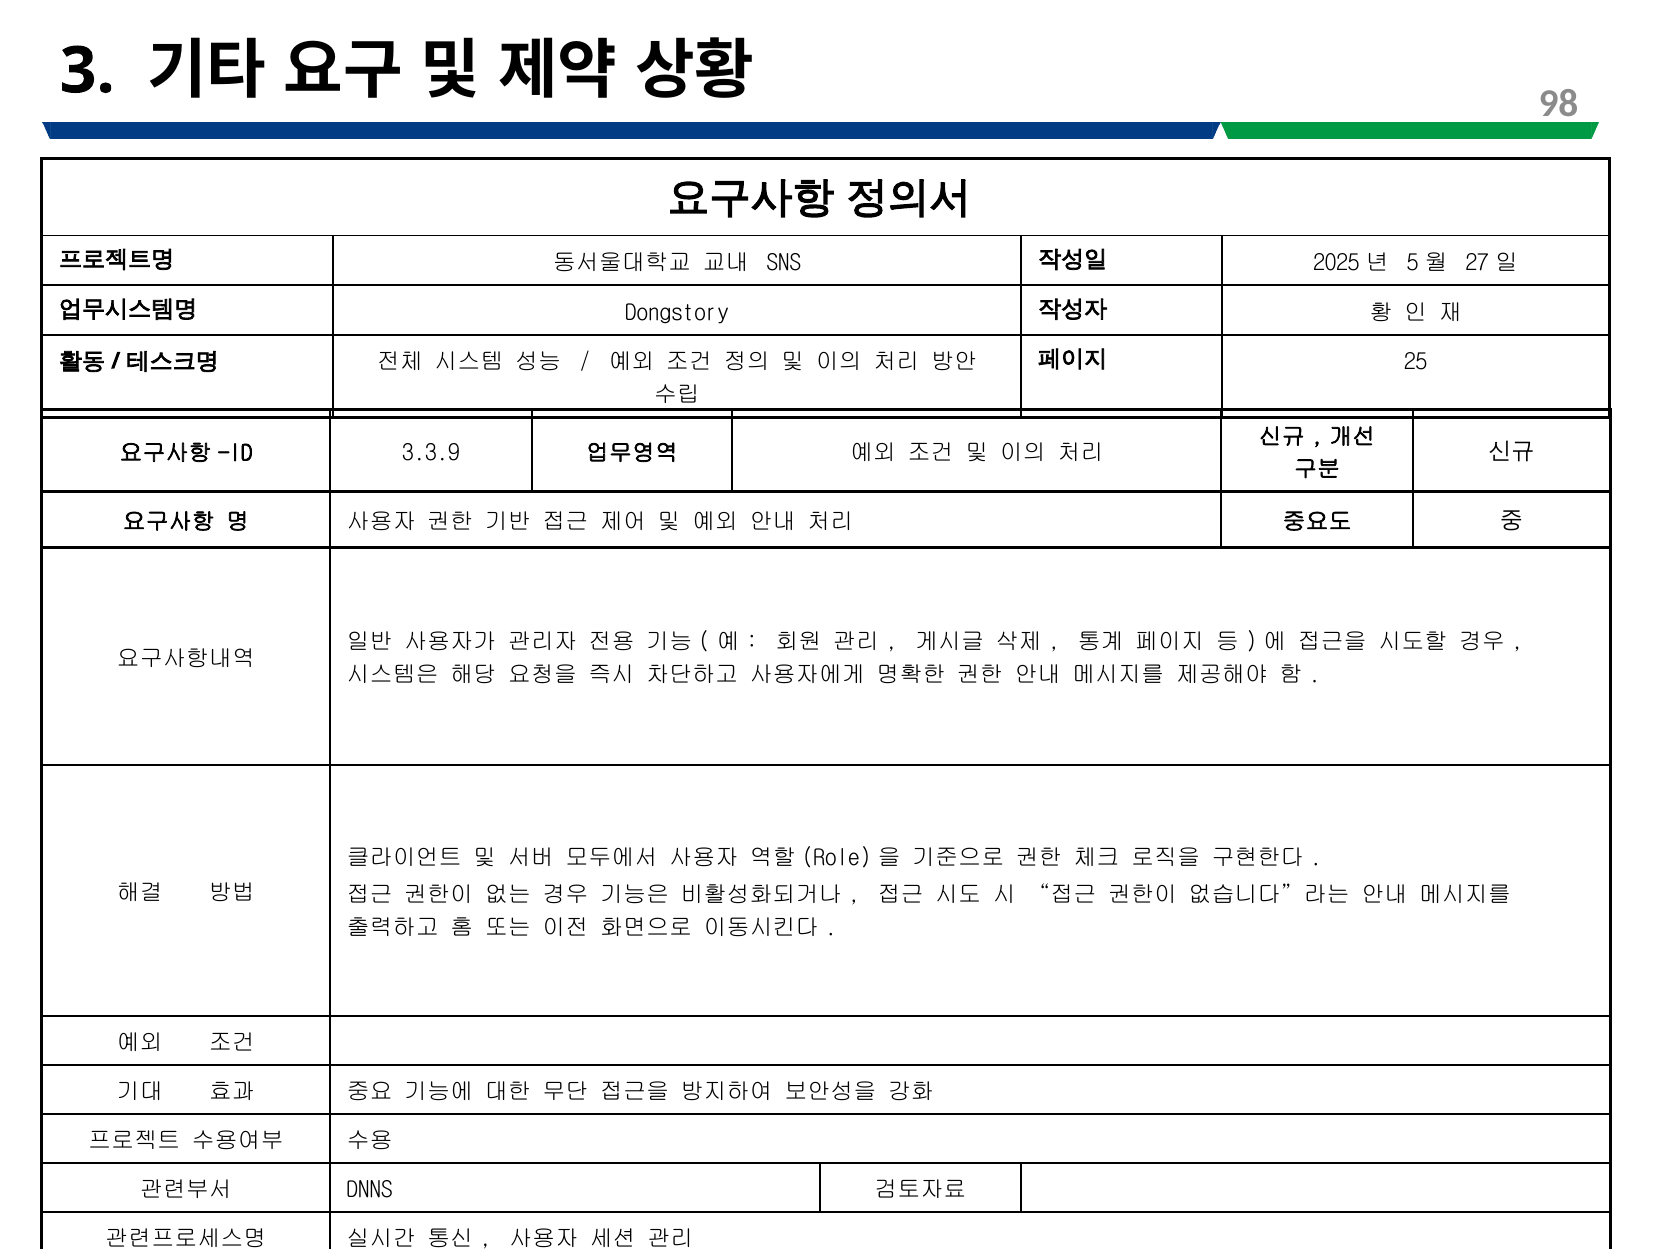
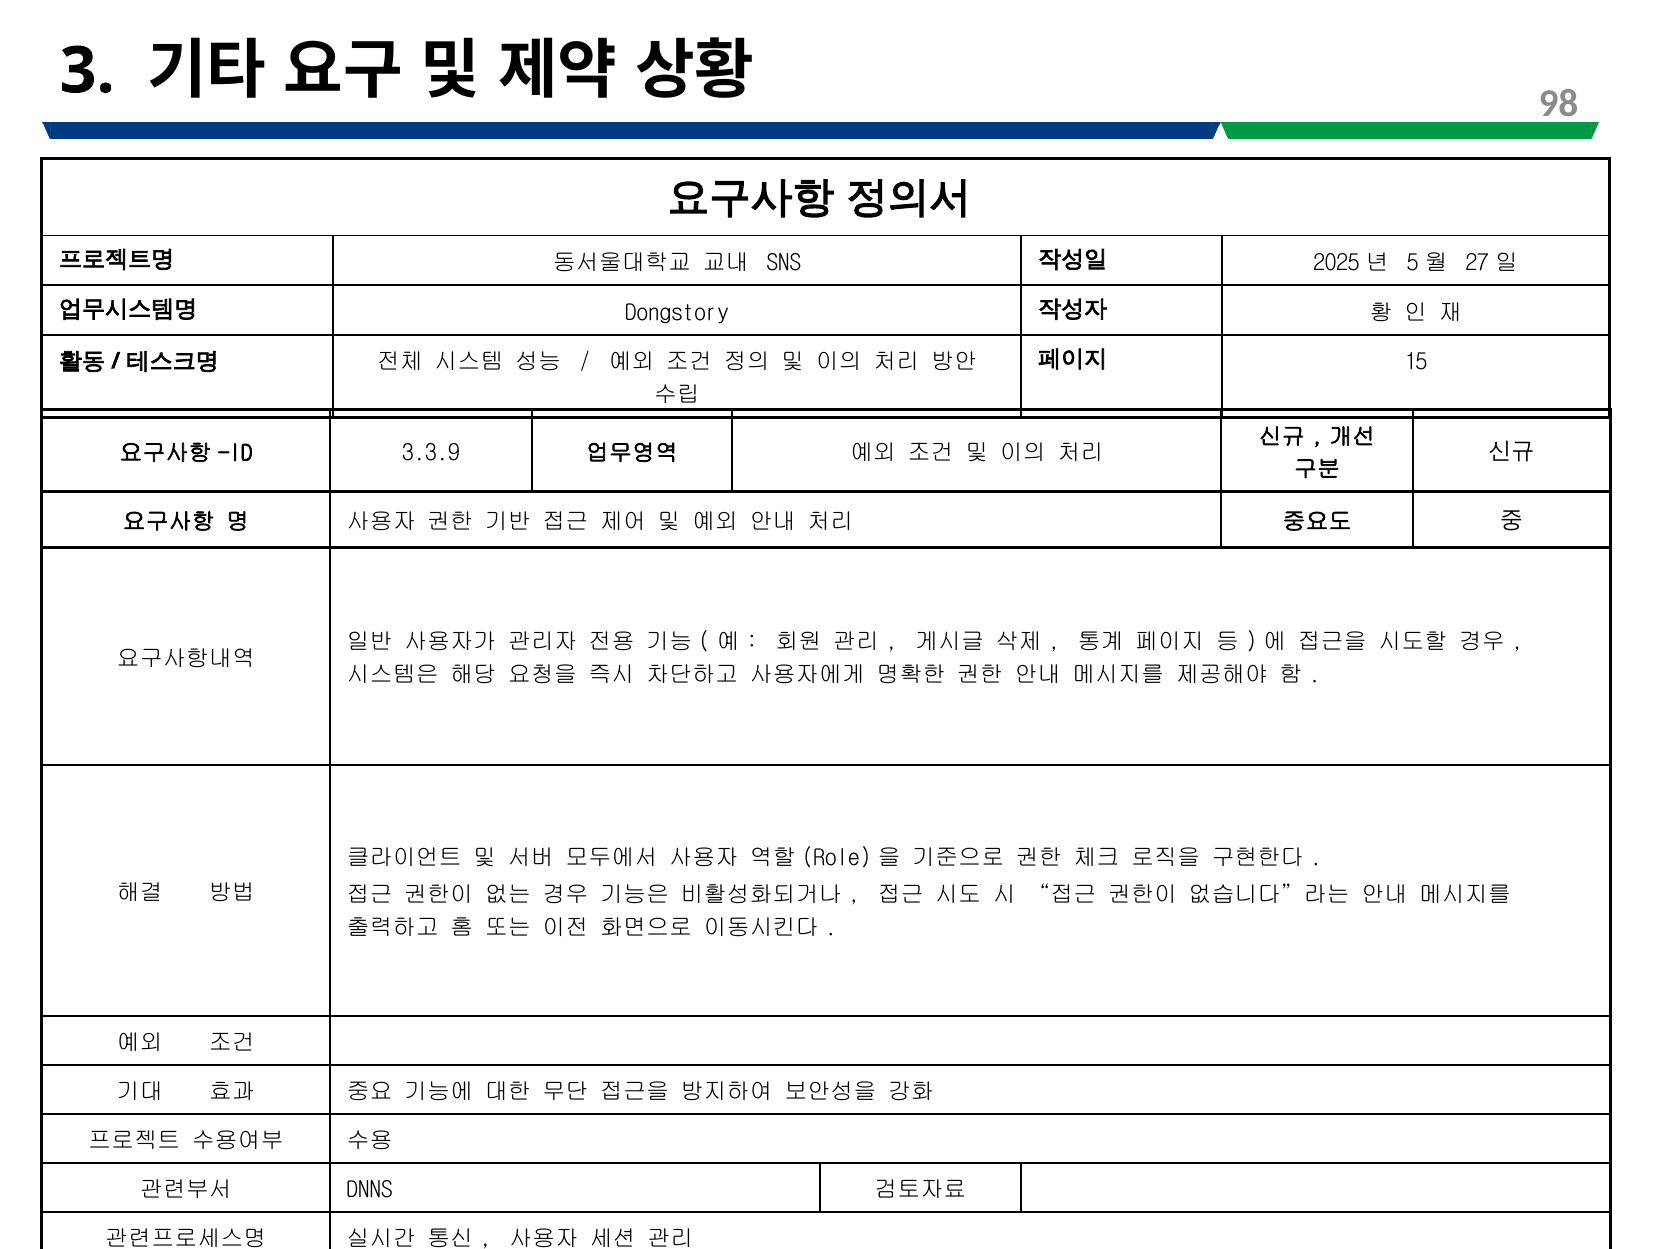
25: 25 -> 15
